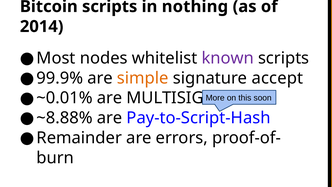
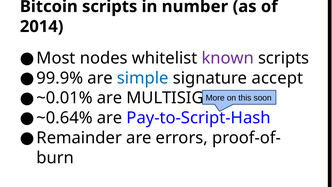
nothing: nothing -> number
simple colour: orange -> blue
~8.88%: ~8.88% -> ~0.64%
